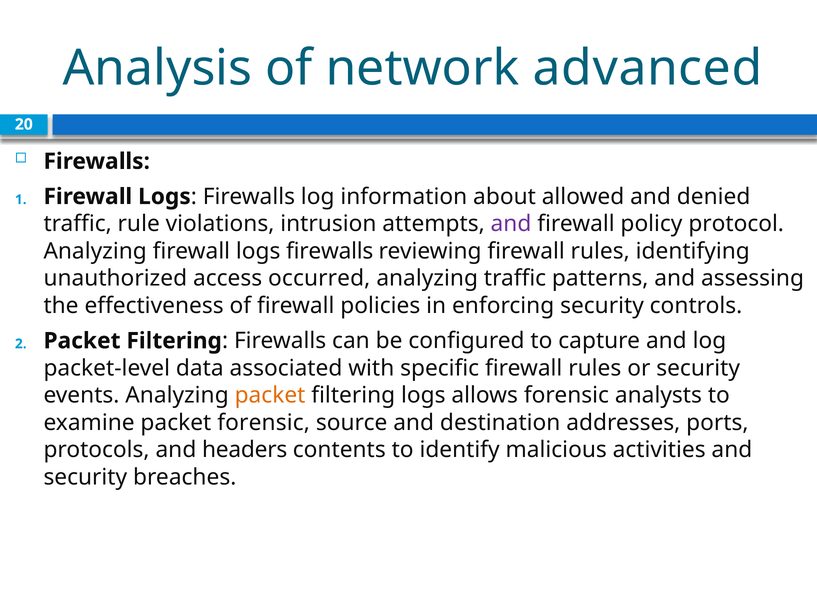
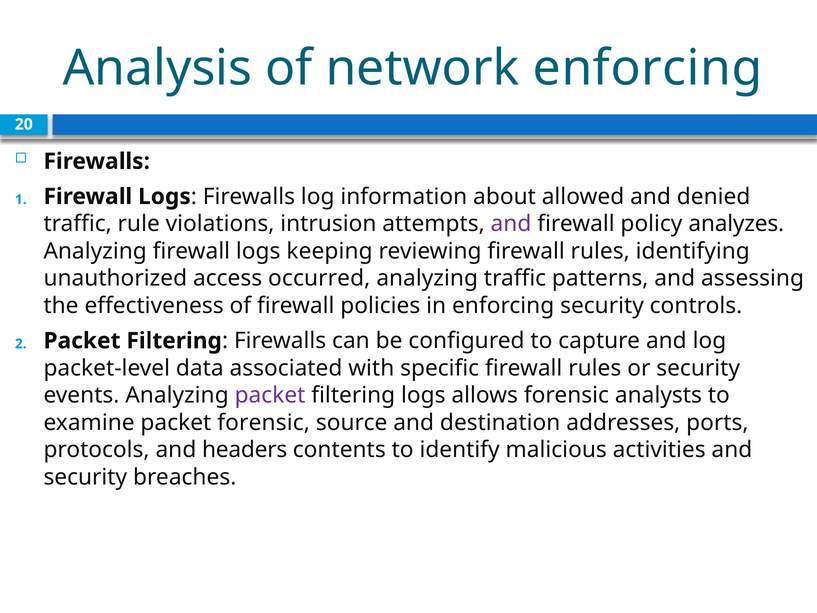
network advanced: advanced -> enforcing
protocol: protocol -> analyzes
logs firewalls: firewalls -> keeping
packet at (270, 395) colour: orange -> purple
